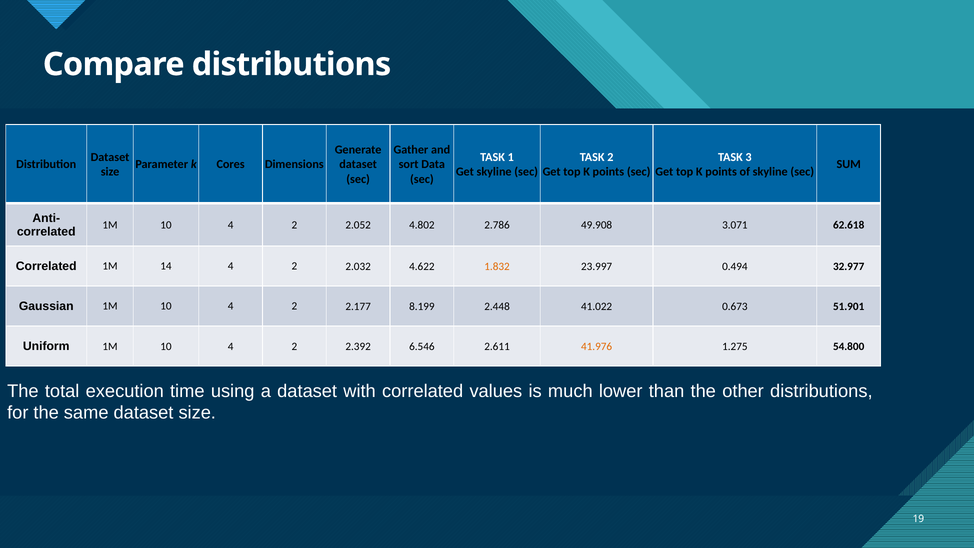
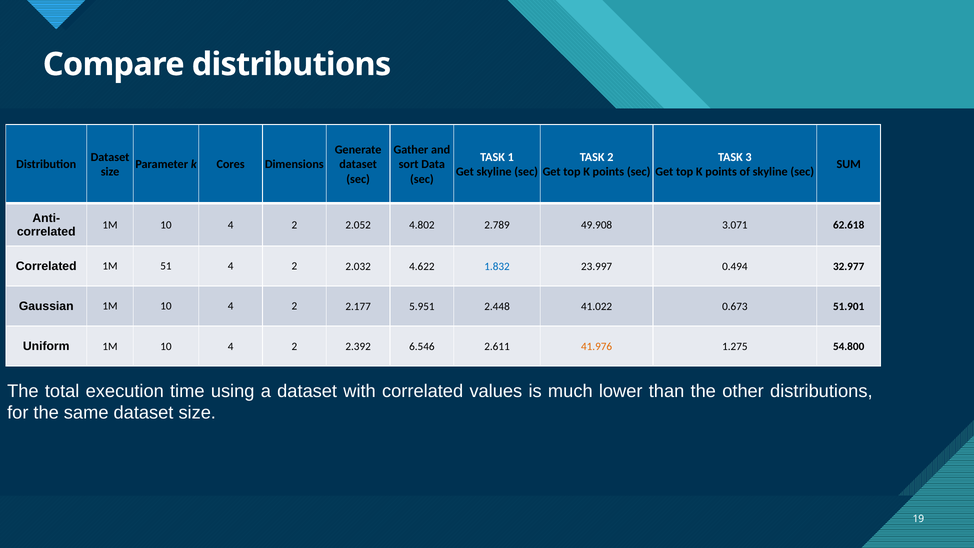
2.786: 2.786 -> 2.789
14: 14 -> 51
1.832 colour: orange -> blue
8.199: 8.199 -> 5.951
